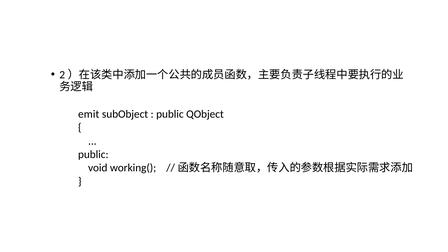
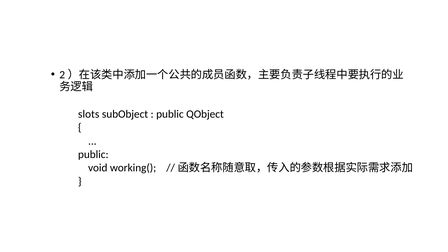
emit: emit -> slots
